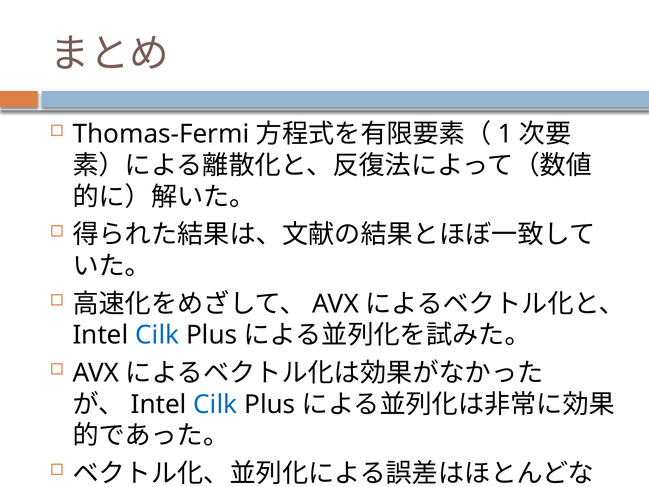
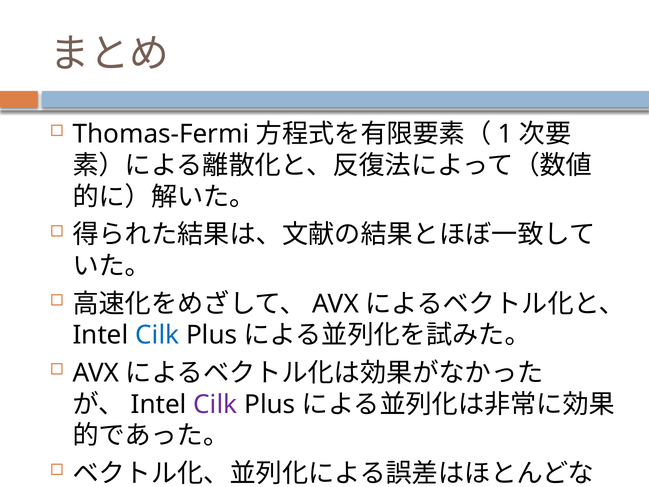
Cilk at (215, 404) colour: blue -> purple
